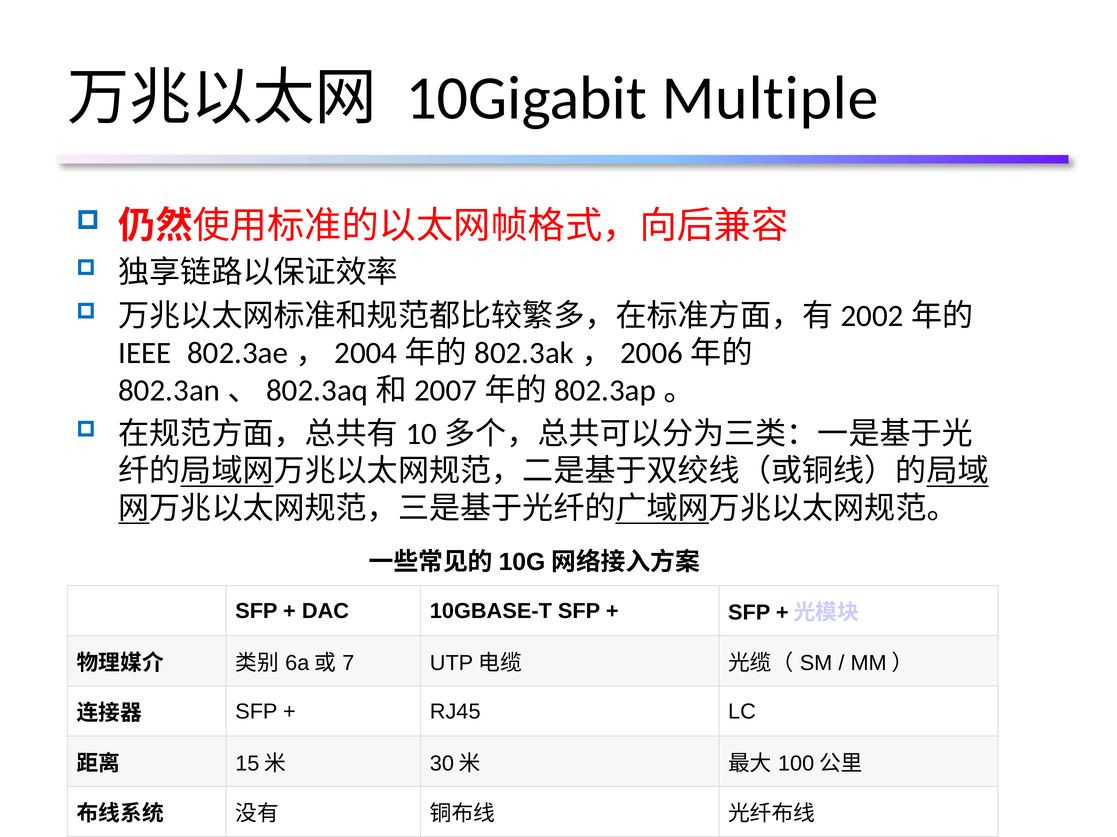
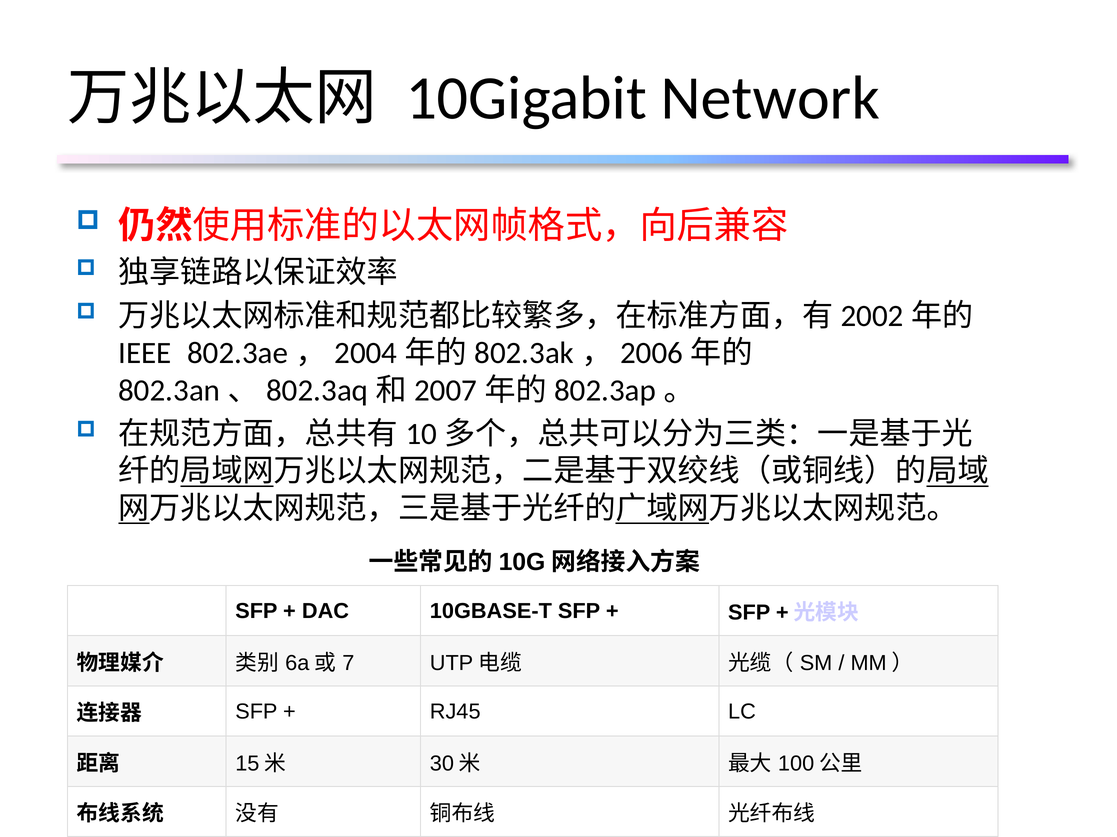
Multiple: Multiple -> Network
